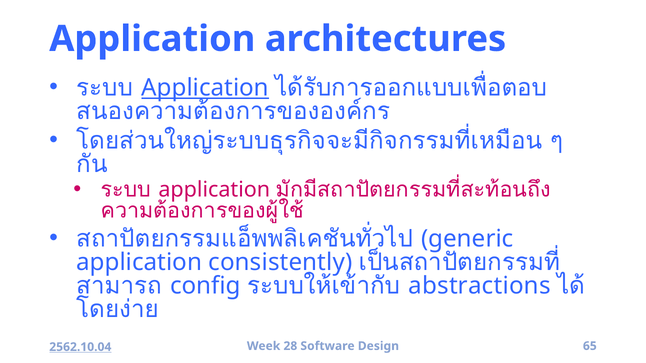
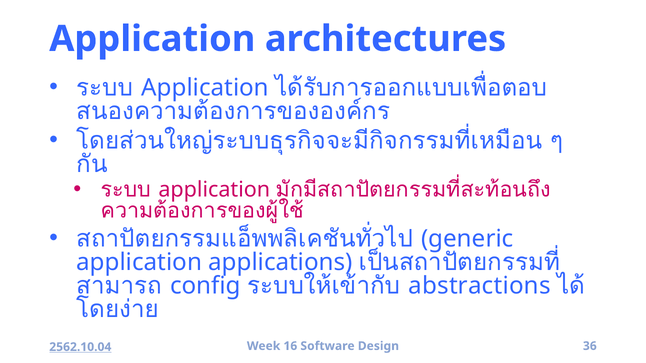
Application at (205, 88) underline: present -> none
consistently: consistently -> applications
28: 28 -> 16
65: 65 -> 36
